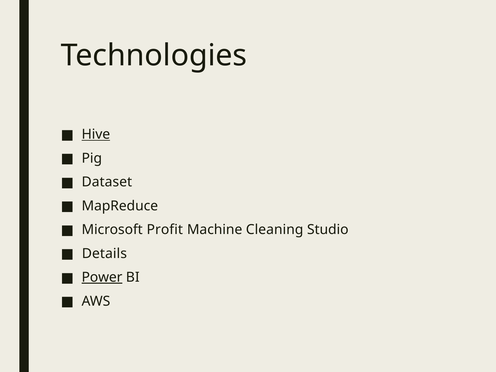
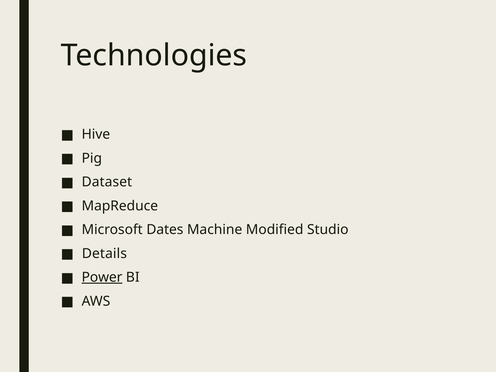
Hive underline: present -> none
Profit: Profit -> Dates
Cleaning: Cleaning -> Modified
